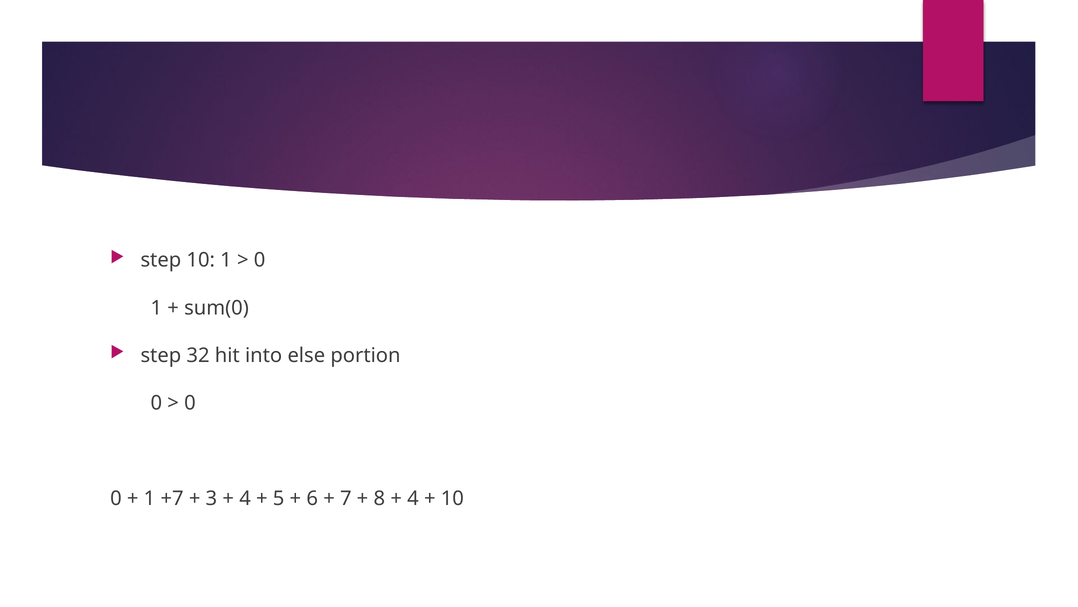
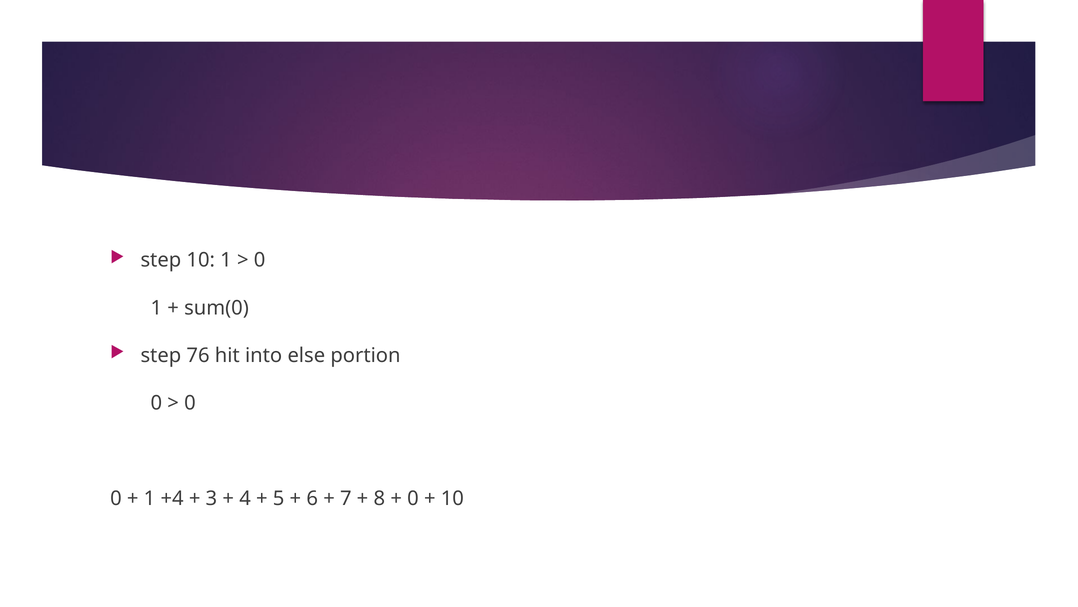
32: 32 -> 76
+7: +7 -> +4
4 at (413, 498): 4 -> 0
